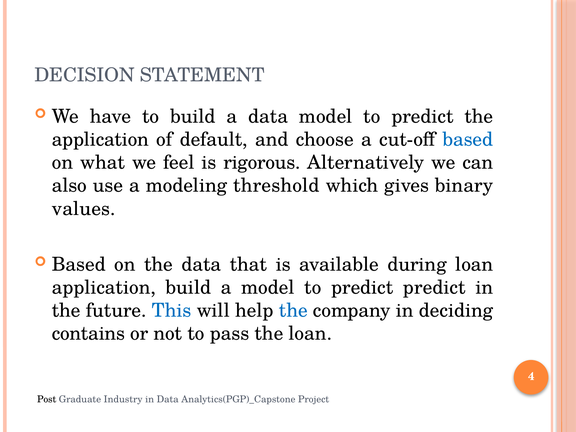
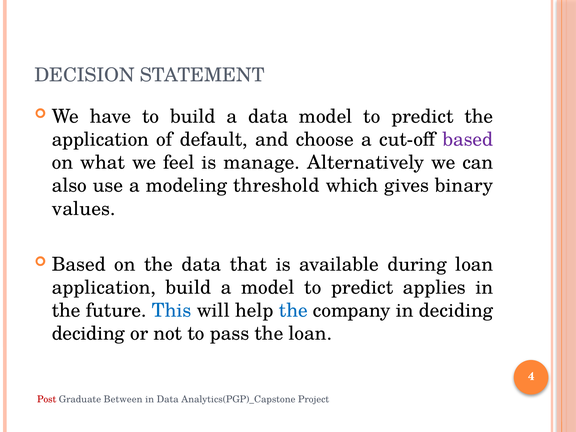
based at (468, 140) colour: blue -> purple
rigorous: rigorous -> manage
predict predict: predict -> applies
contains at (88, 333): contains -> deciding
Post colour: black -> red
Industry: Industry -> Between
